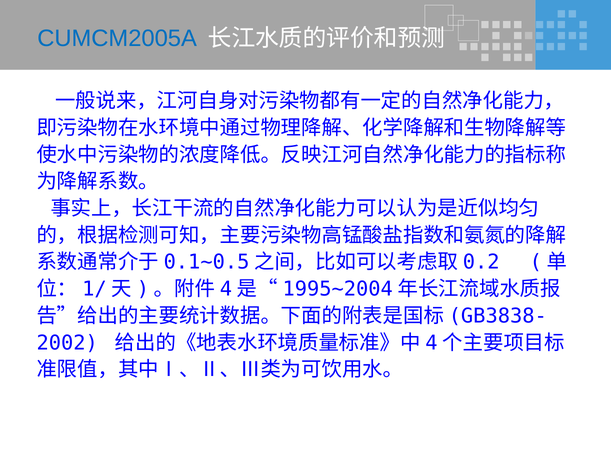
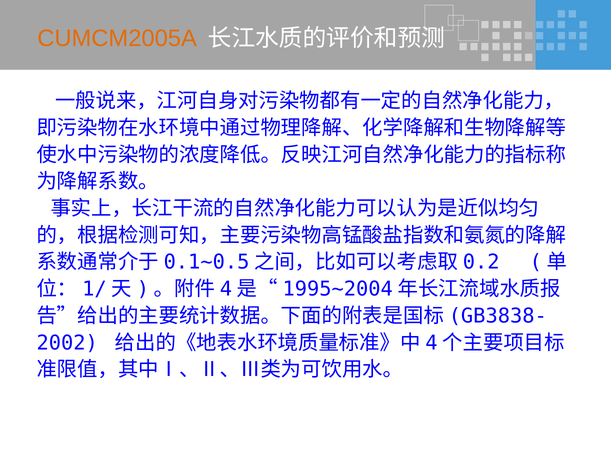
CUMCM2005A colour: blue -> orange
